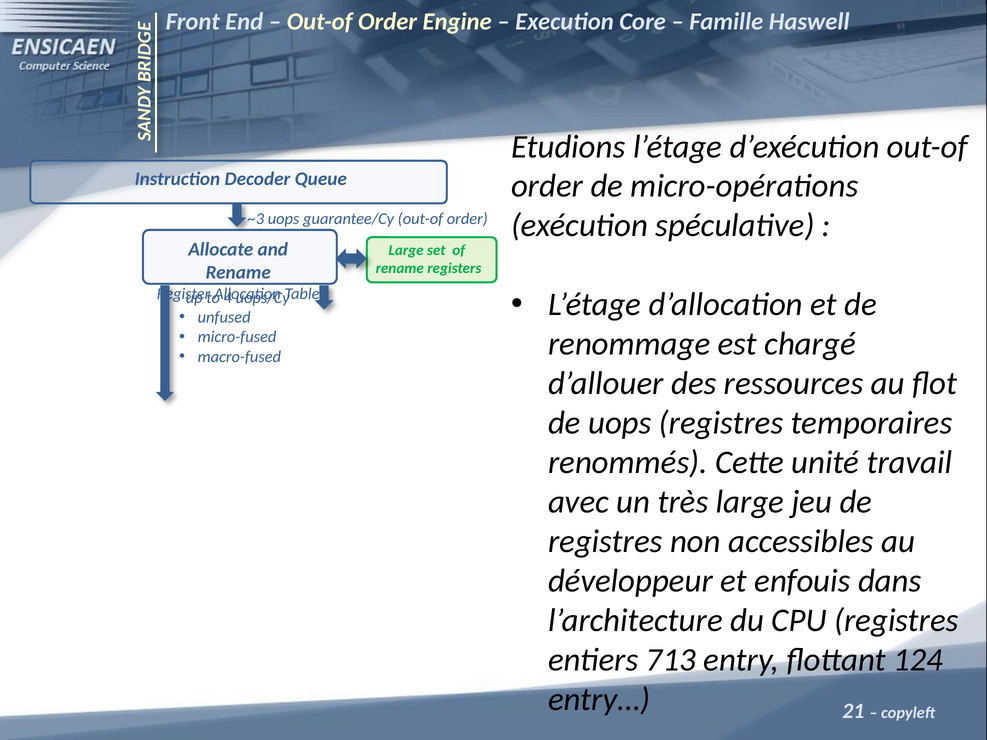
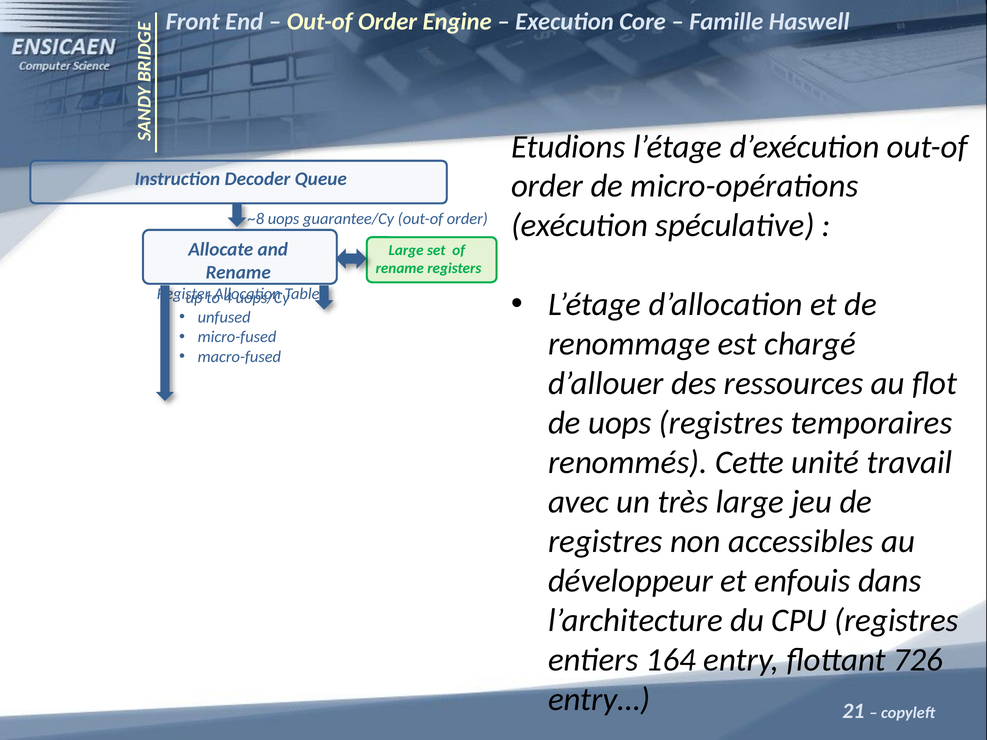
~3: ~3 -> ~8
713: 713 -> 164
124: 124 -> 726
